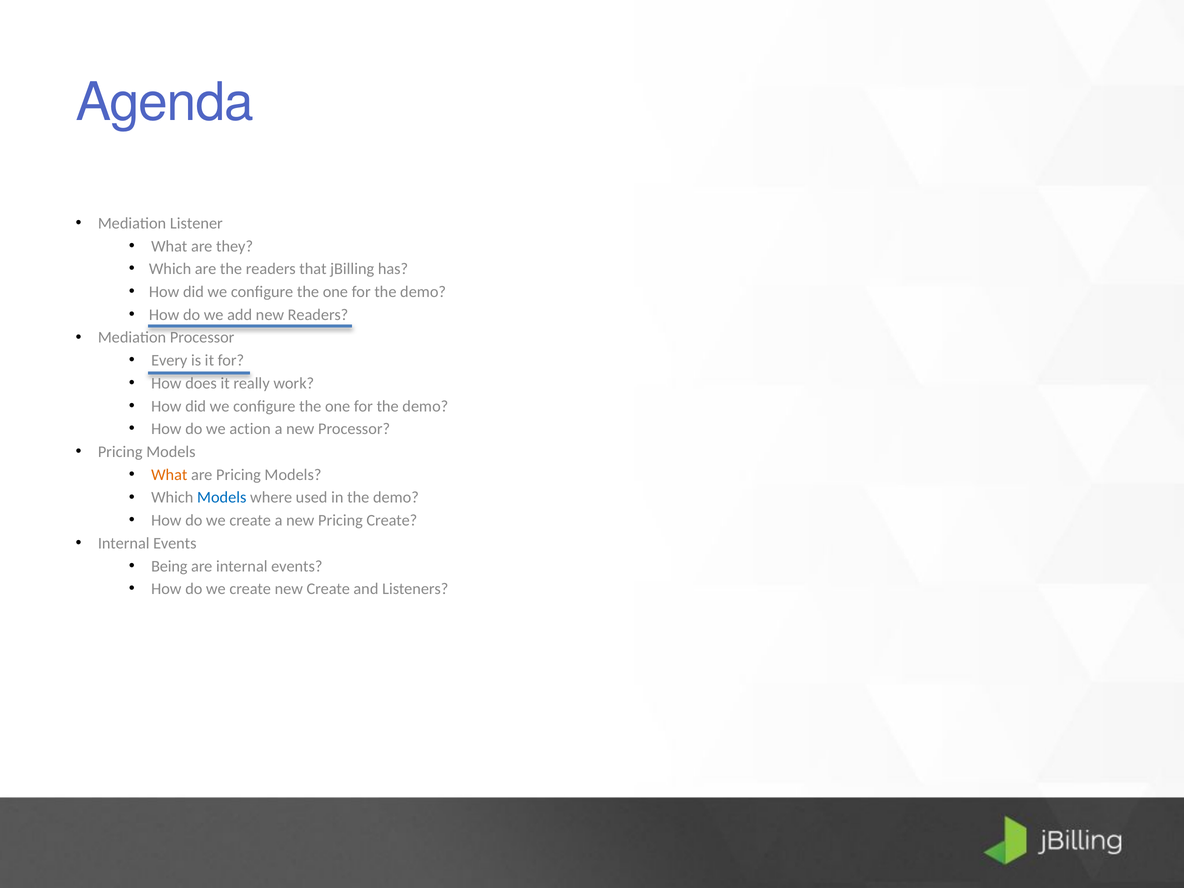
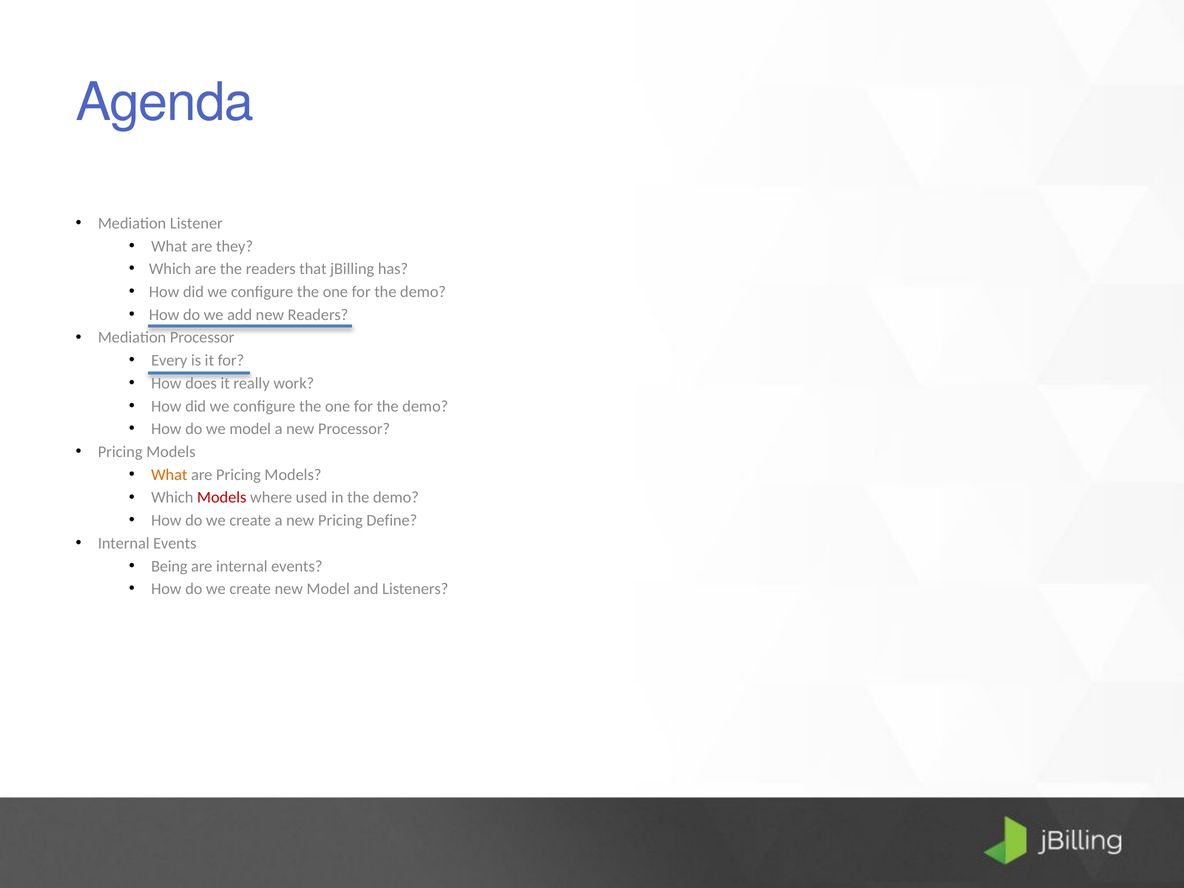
we action: action -> model
Models at (222, 498) colour: blue -> red
Pricing Create: Create -> Define
new Create: Create -> Model
